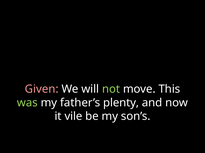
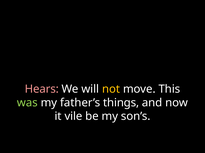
Given: Given -> Hears
not colour: light green -> yellow
plenty: plenty -> things
